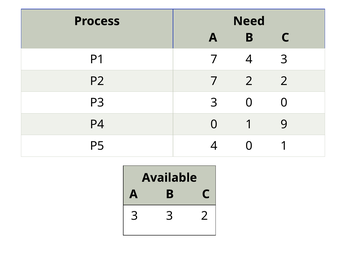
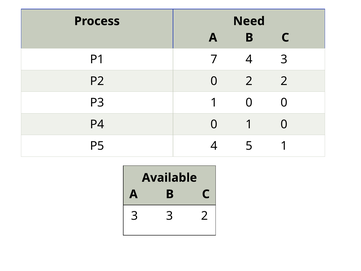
P2 7: 7 -> 0
P3 3: 3 -> 1
0 1 9: 9 -> 0
4 0: 0 -> 5
